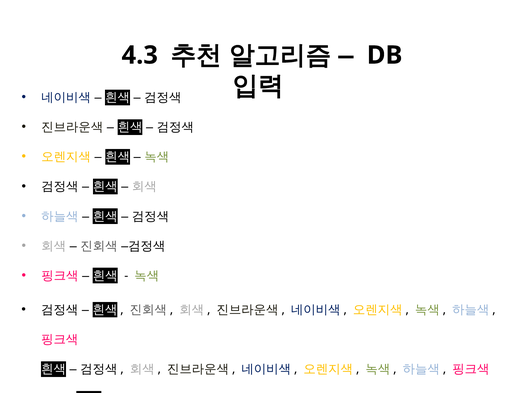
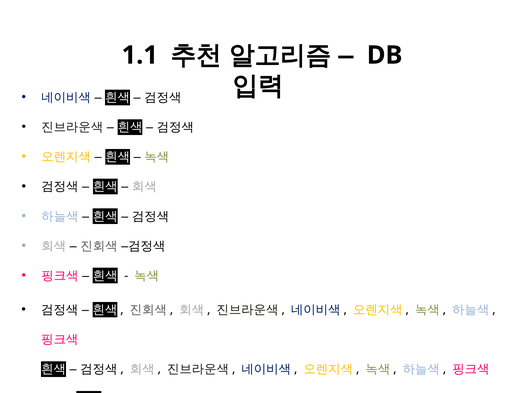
4.3: 4.3 -> 1.1
